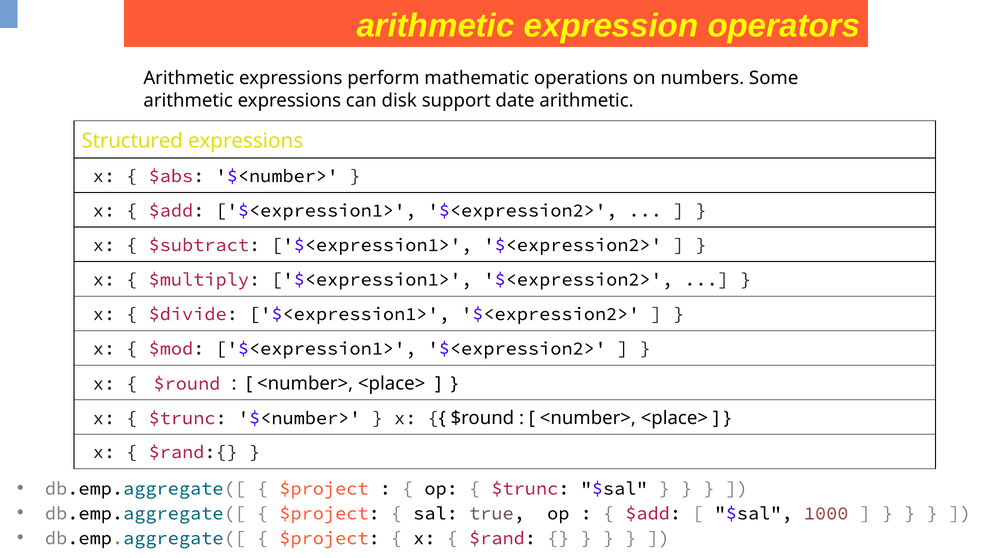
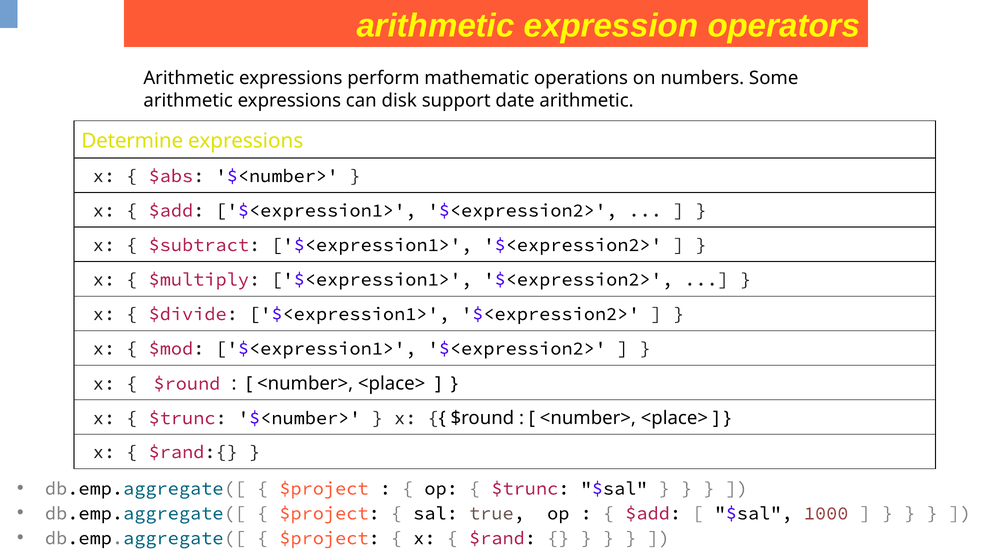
Structured: Structured -> Determine
